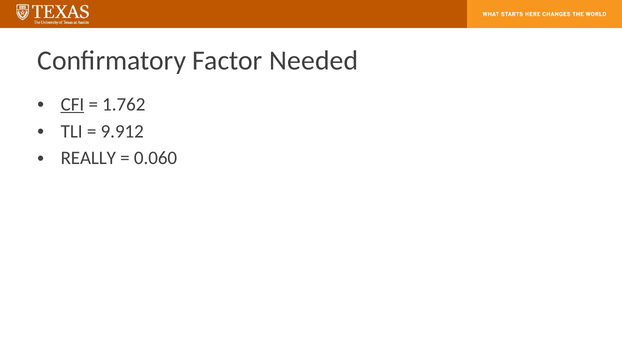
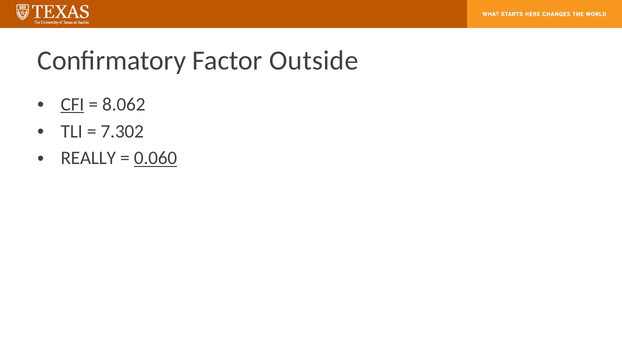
Needed: Needed -> Outside
1.762: 1.762 -> 8.062
9.912: 9.912 -> 7.302
0.060 underline: none -> present
